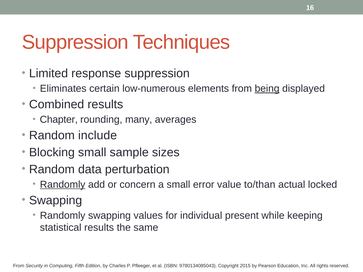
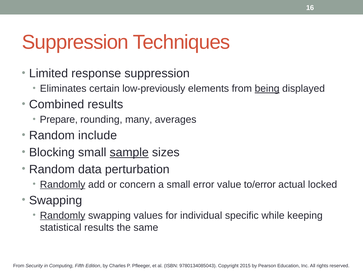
low-numerous: low-numerous -> low-previously
Chapter: Chapter -> Prepare
sample underline: none -> present
to/than: to/than -> to/error
Randomly at (63, 216) underline: none -> present
present: present -> specific
